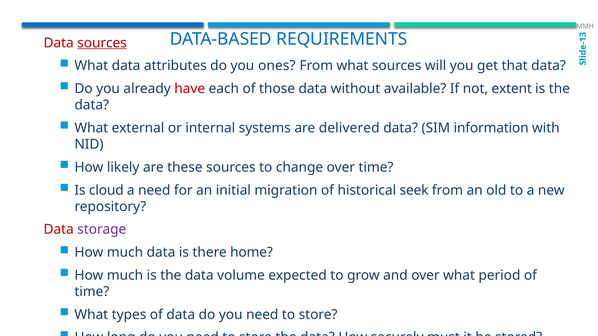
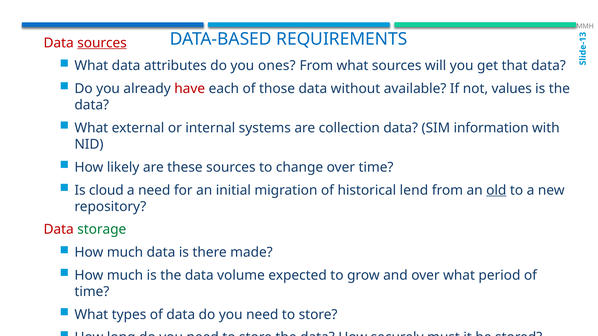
extent: extent -> values
delivered: delivered -> collection
seek: seek -> lend
old underline: none -> present
storage colour: purple -> green
home: home -> made
